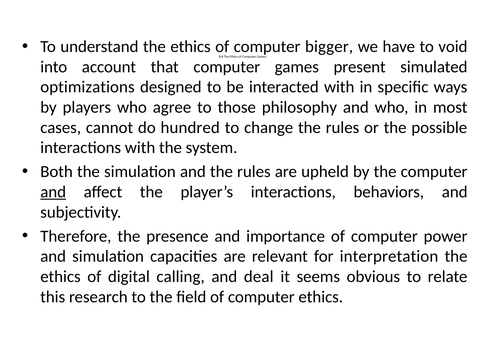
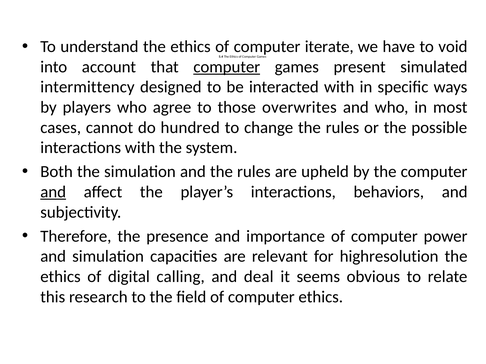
bigger: bigger -> iterate
computer at (227, 67) underline: none -> present
optimizations: optimizations -> intermittency
philosophy: philosophy -> overwrites
interpretation: interpretation -> highresolution
